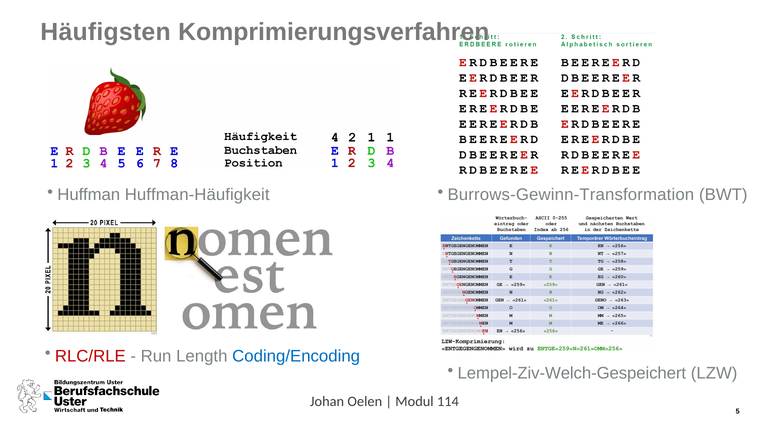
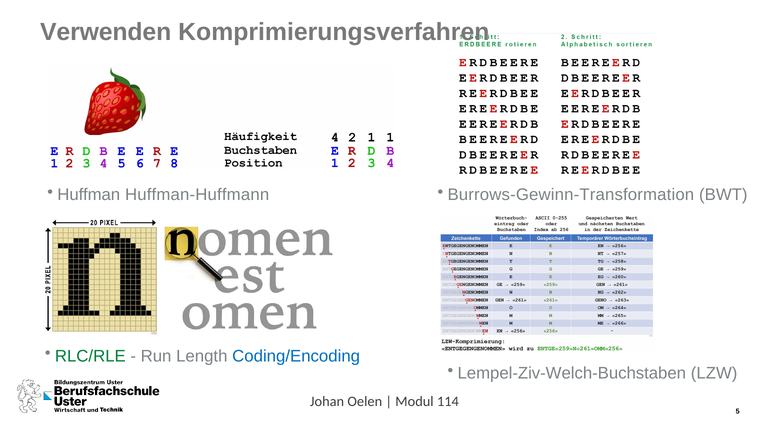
Häufigsten: Häufigsten -> Verwenden
Huffman-Häufigkeit: Huffman-Häufigkeit -> Huffman-Huffmann
RLC/RLE colour: red -> green
Lempel-Ziv-Welch-Gespeichert: Lempel-Ziv-Welch-Gespeichert -> Lempel-Ziv-Welch-Buchstaben
